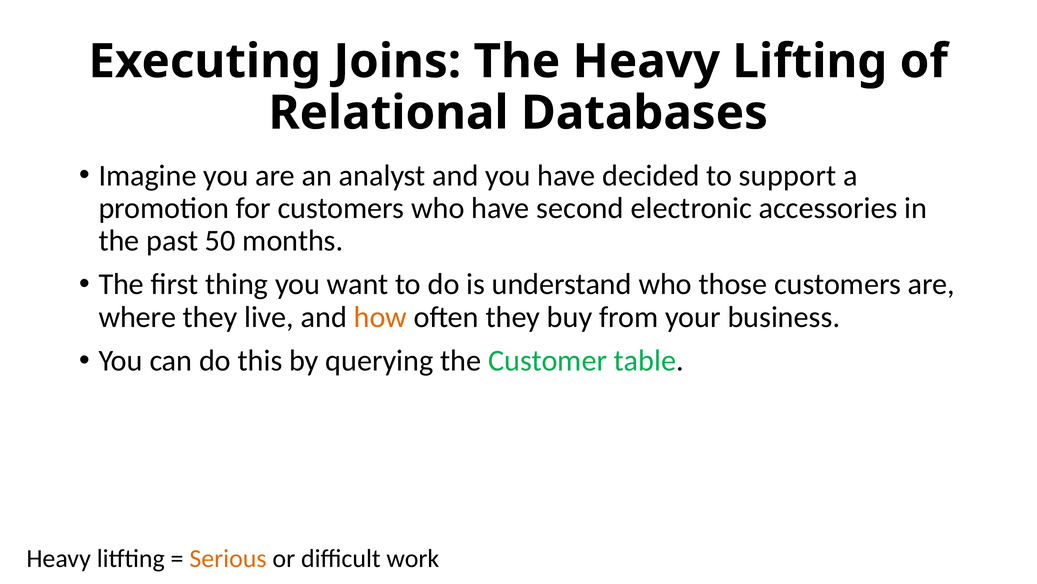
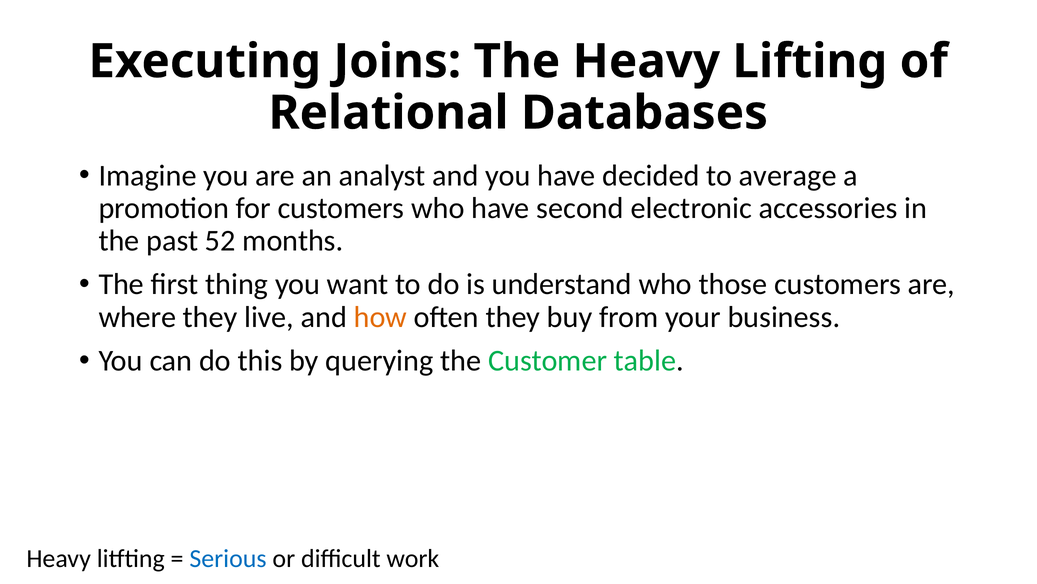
support: support -> average
50: 50 -> 52
Serious colour: orange -> blue
